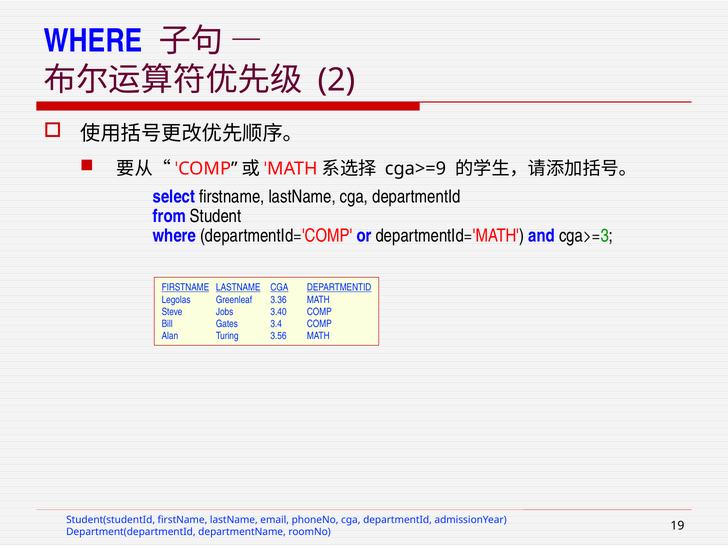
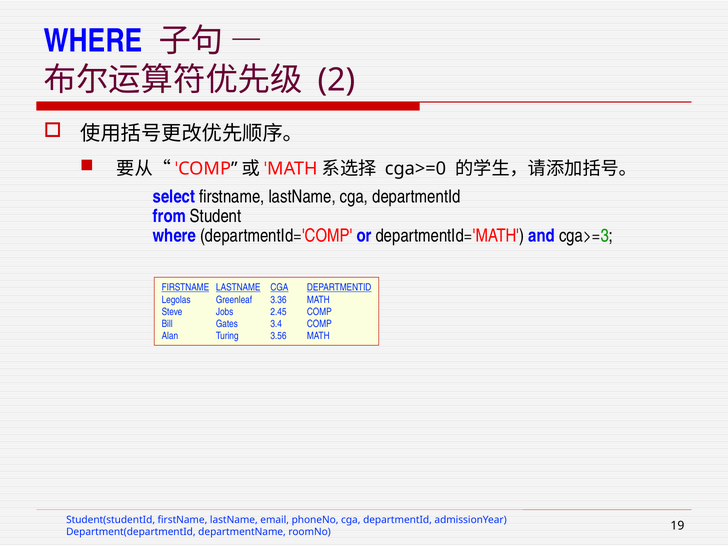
cga>=9: cga>=9 -> cga>=0
3.40: 3.40 -> 2.45
